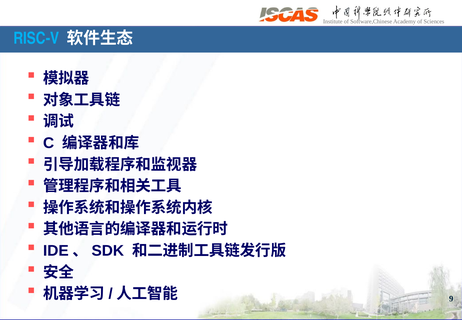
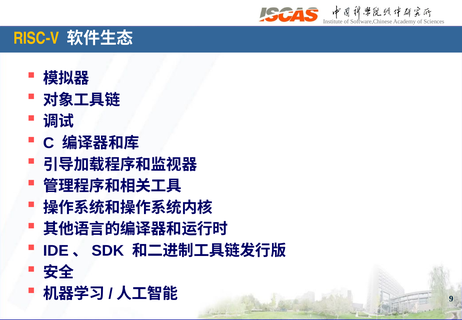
RISC-V colour: light blue -> yellow
